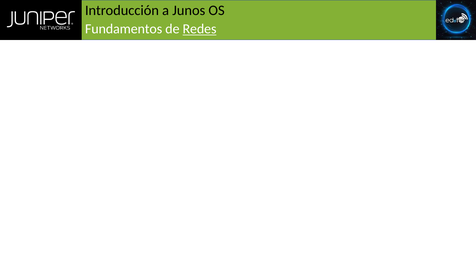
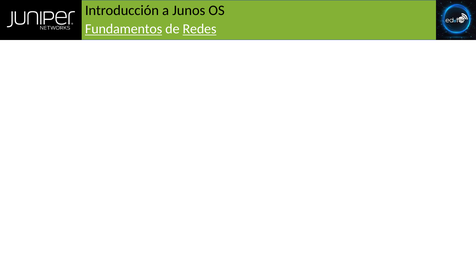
Fundamentos underline: none -> present
